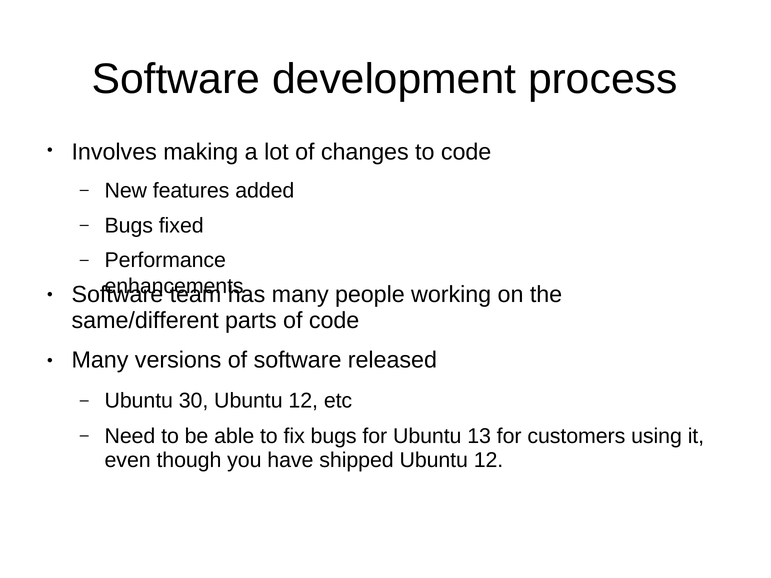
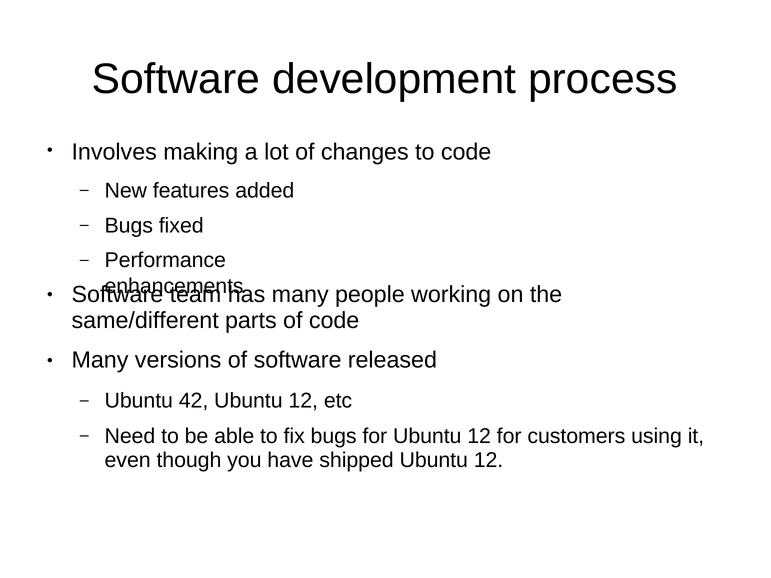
30: 30 -> 42
for Ubuntu 13: 13 -> 12
